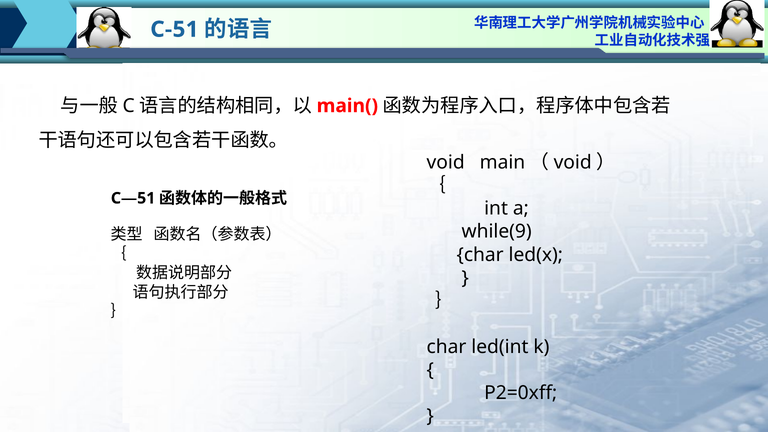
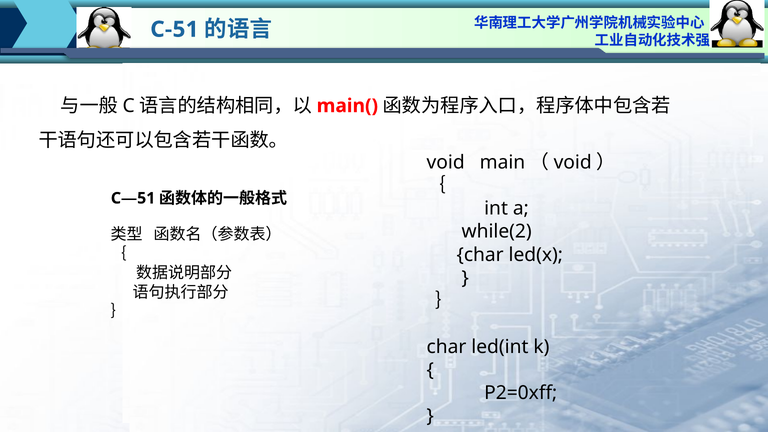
while(9: while(9 -> while(2
